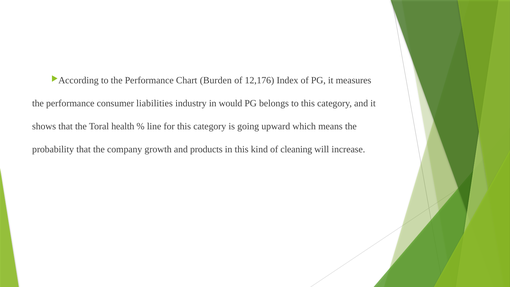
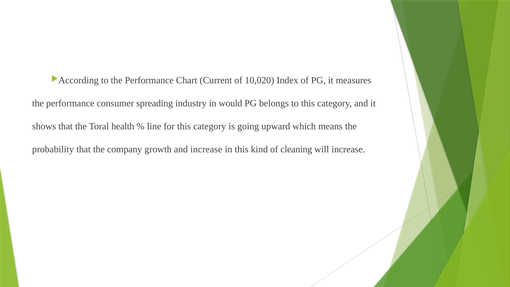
Burden: Burden -> Current
12,176: 12,176 -> 10,020
liabilities: liabilities -> spreading
and products: products -> increase
